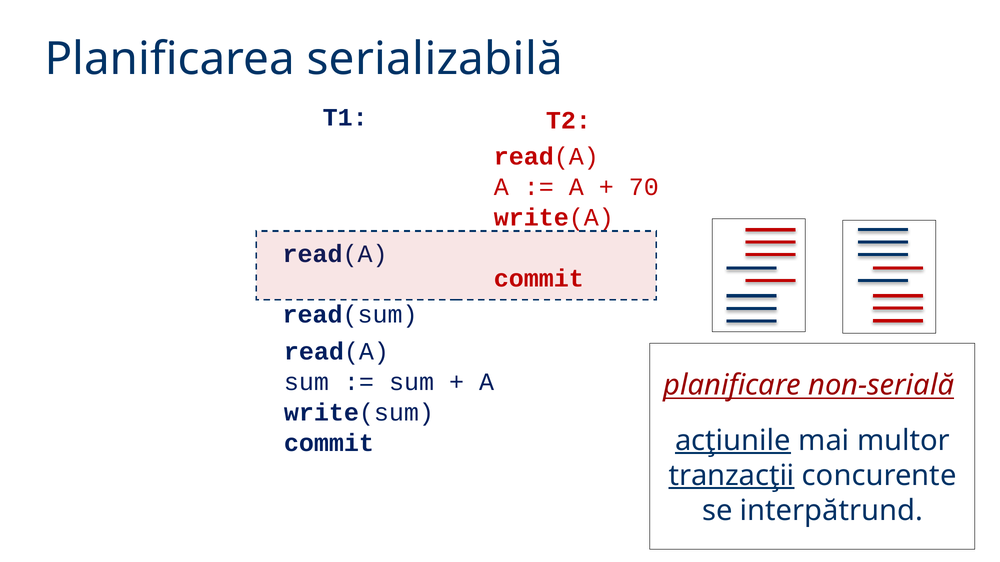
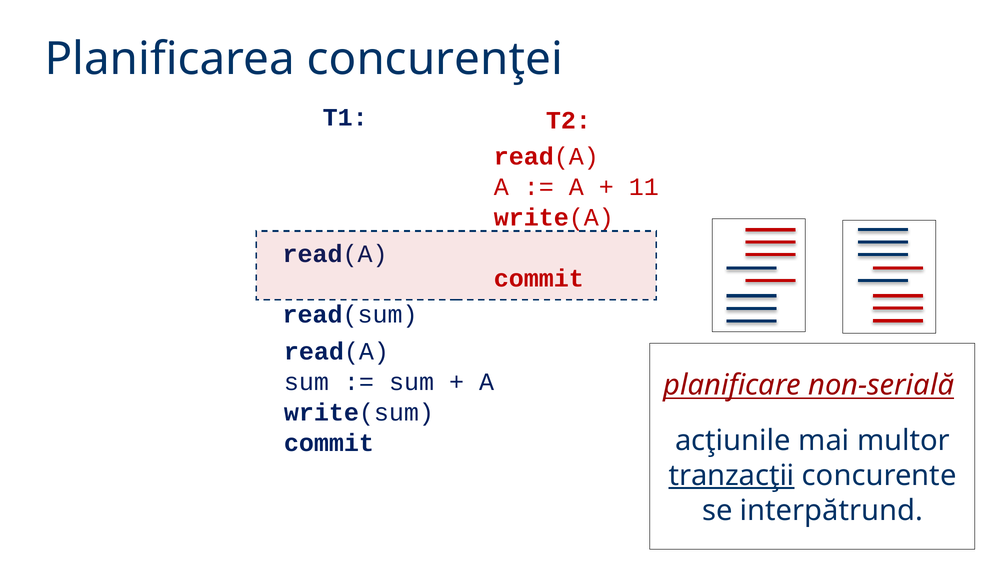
serializabilă: serializabilă -> concurenţei
70: 70 -> 11
acţiunile underline: present -> none
